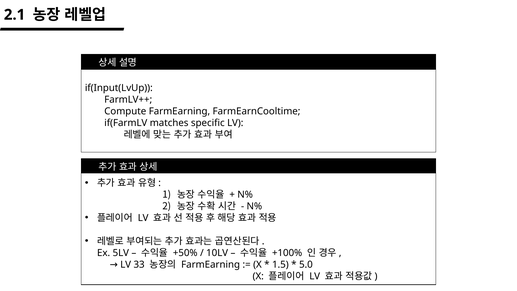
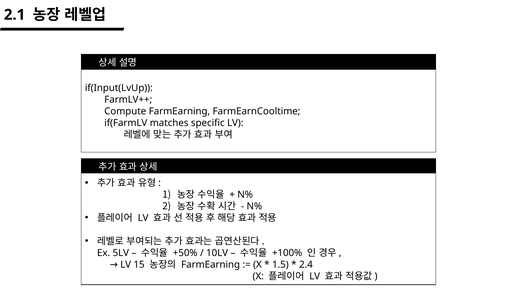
5.0: 5.0 -> 2.4
33: 33 -> 15
